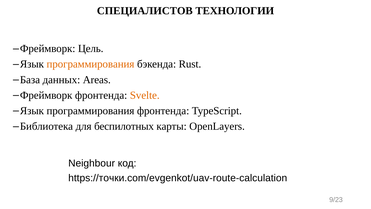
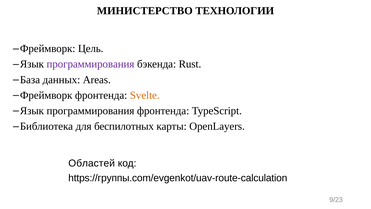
СПЕЦИАЛИСТОВ: СПЕЦИАЛИСТОВ -> МИНИСТЕРСТВО
программирования at (90, 64) colour: orange -> purple
Neighbour: Neighbour -> Областей
https://точки.com/evgenkot/uav-route-calculation: https://точки.com/evgenkot/uav-route-calculation -> https://группы.com/evgenkot/uav-route-calculation
